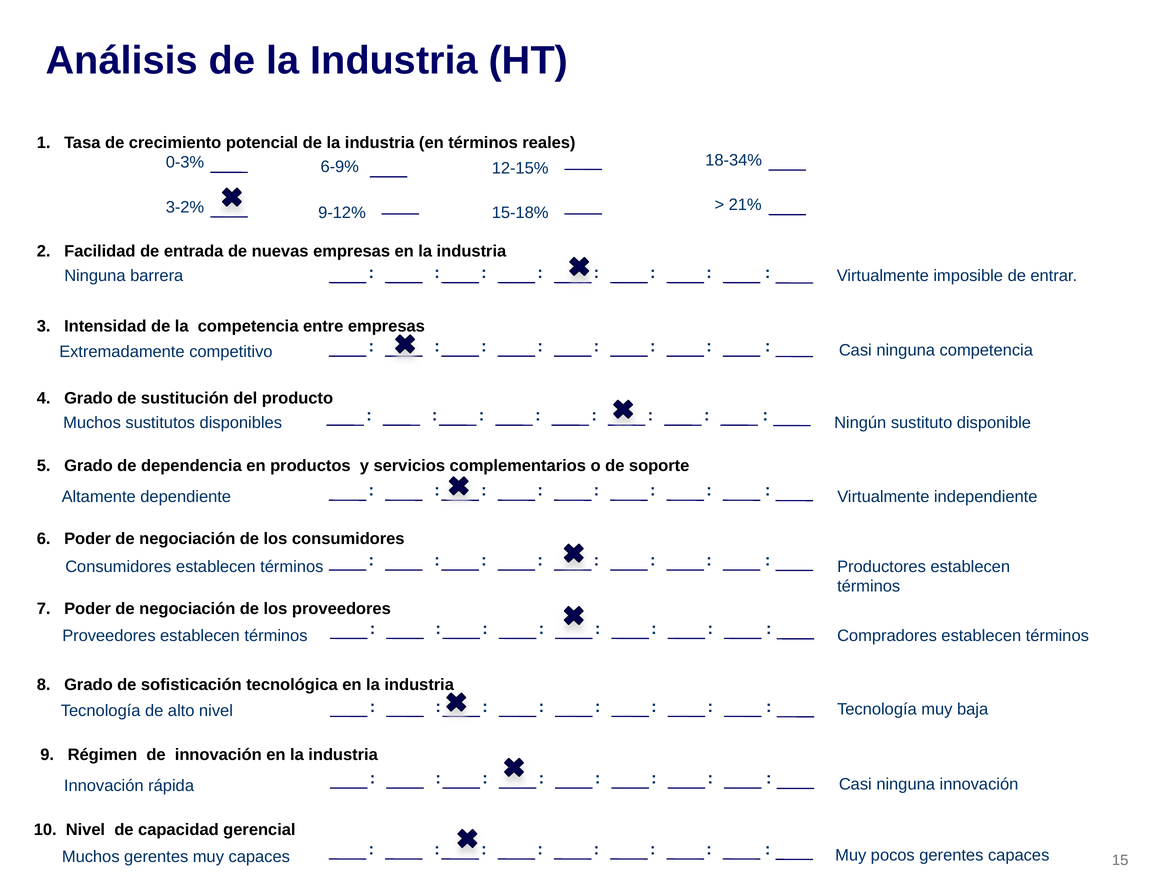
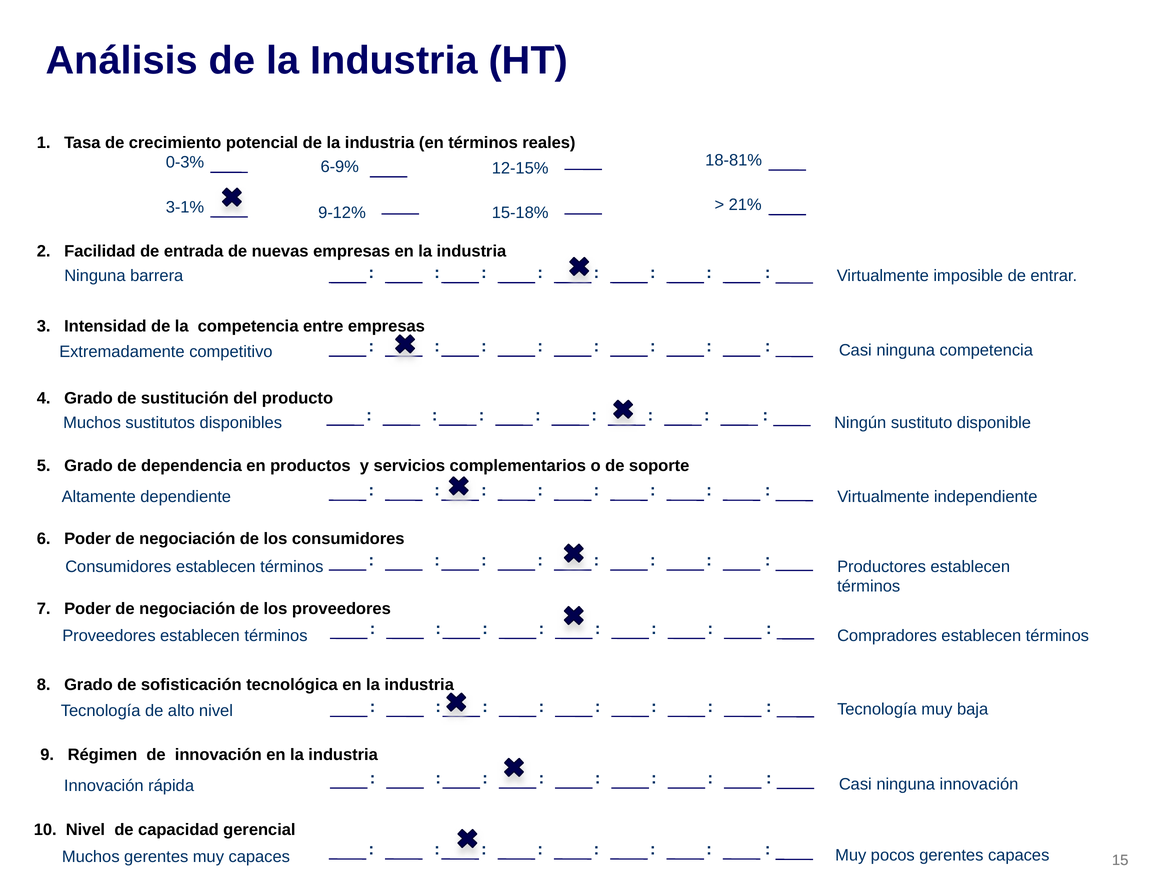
18-34%: 18-34% -> 18-81%
3-2%: 3-2% -> 3-1%
